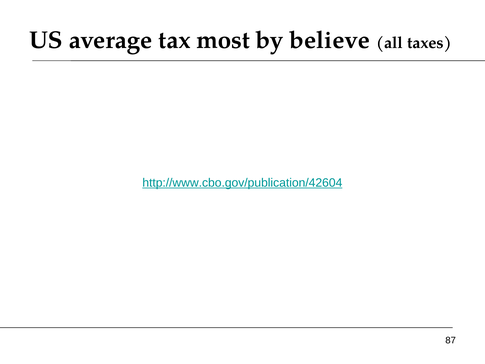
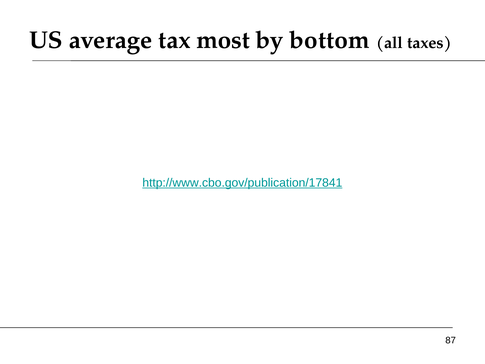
believe: believe -> bottom
http://www.cbo.gov/publication/42604: http://www.cbo.gov/publication/42604 -> http://www.cbo.gov/publication/17841
